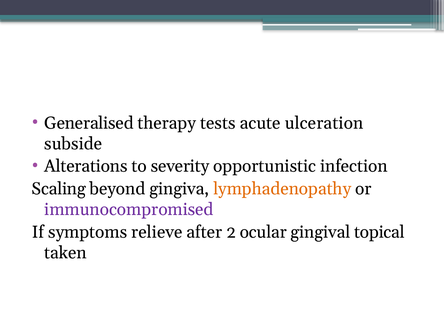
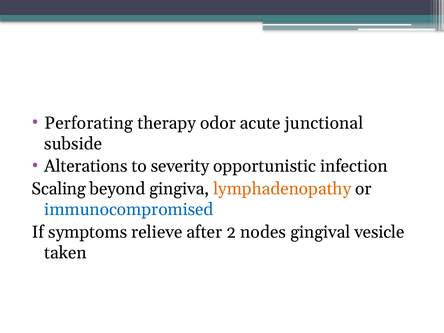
Generalised: Generalised -> Perforating
tests: tests -> odor
ulceration: ulceration -> junctional
immunocompromised colour: purple -> blue
ocular: ocular -> nodes
topical: topical -> vesicle
